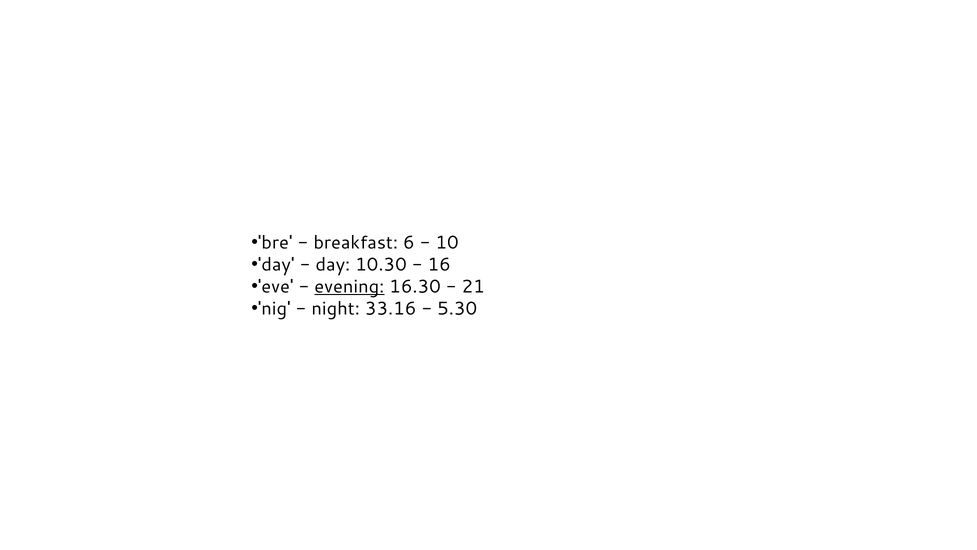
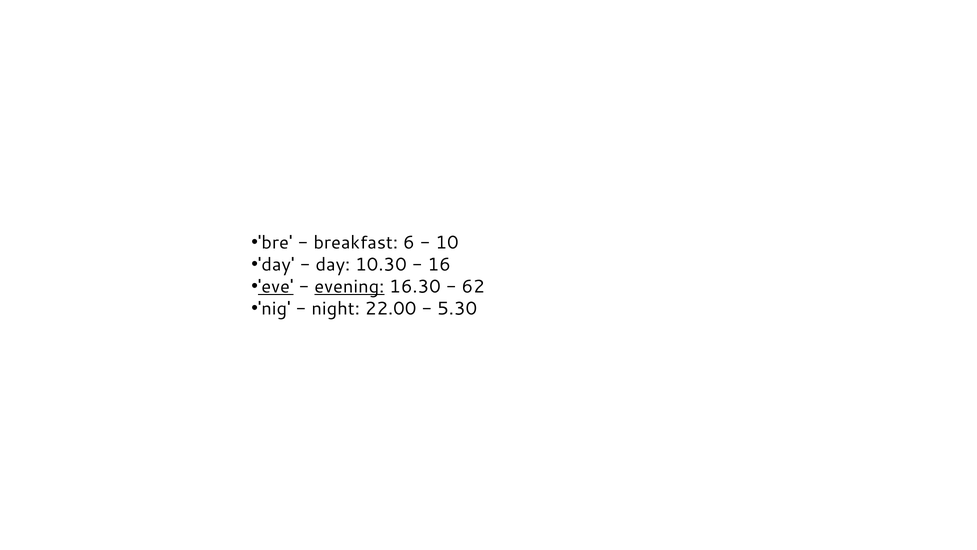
eve underline: none -> present
21: 21 -> 62
33.16: 33.16 -> 22.00
